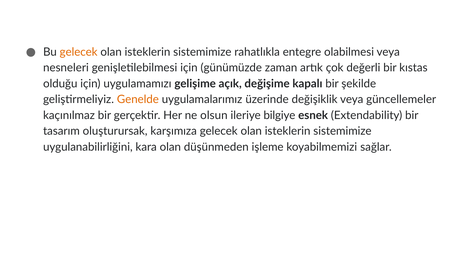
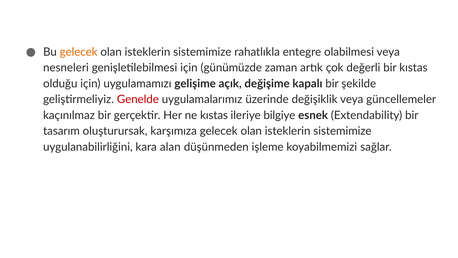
Genelde colour: orange -> red
ne olsun: olsun -> kıstas
kara olan: olan -> alan
